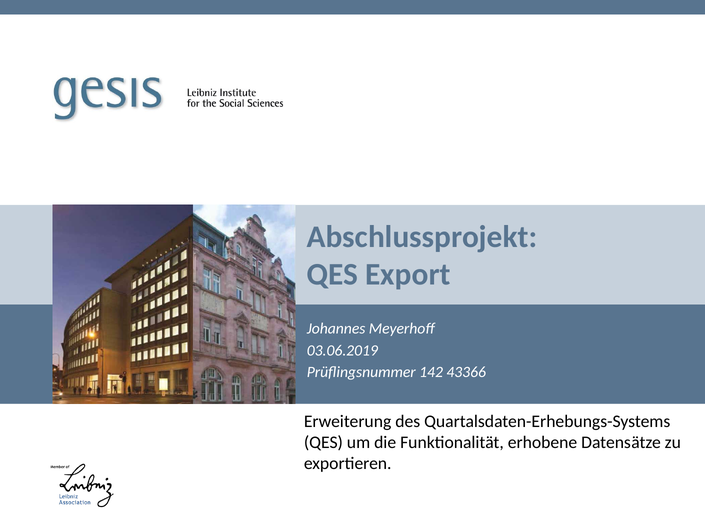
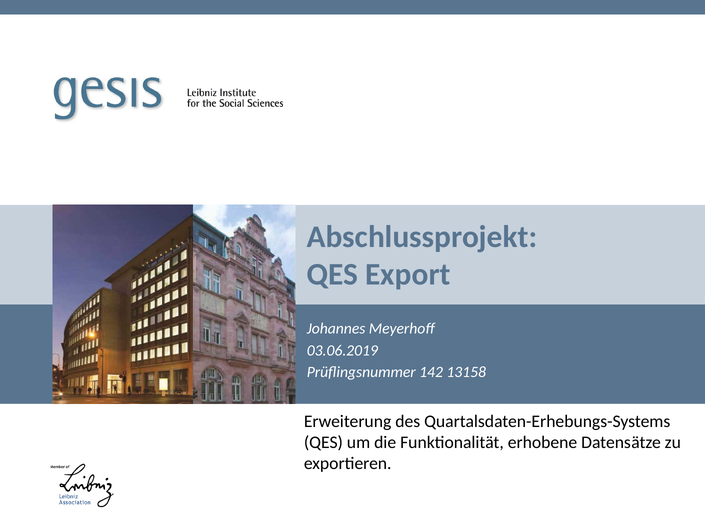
43366: 43366 -> 13158
